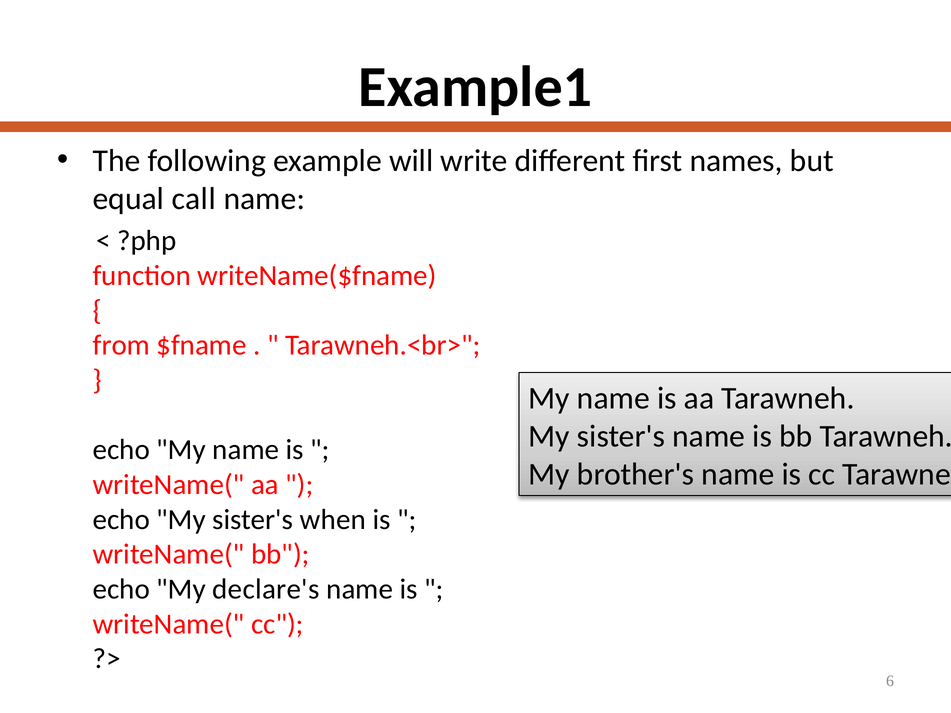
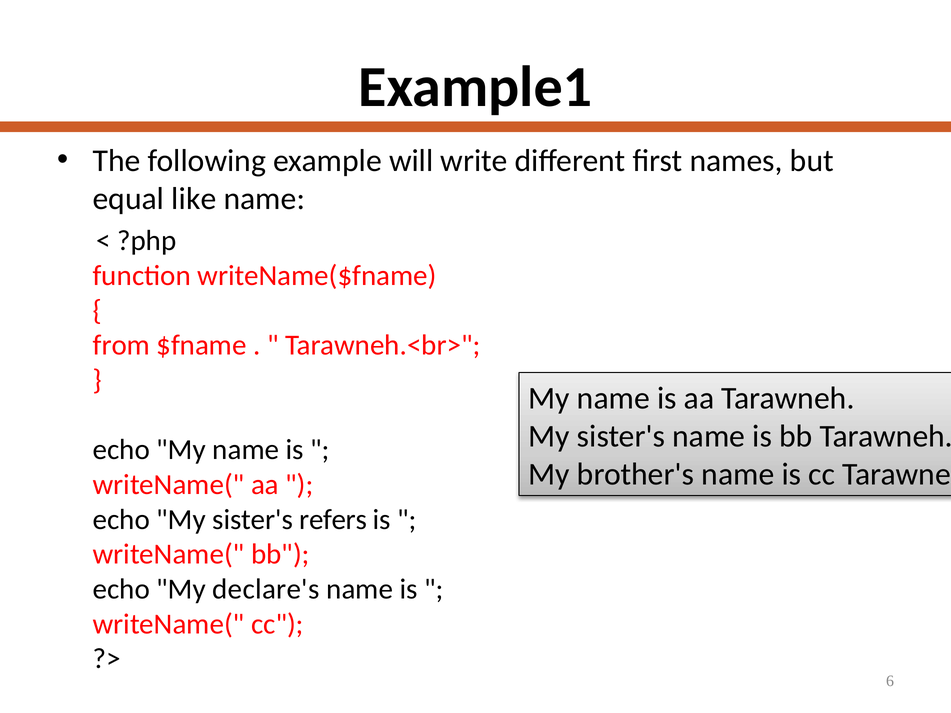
call: call -> like
when: when -> refers
